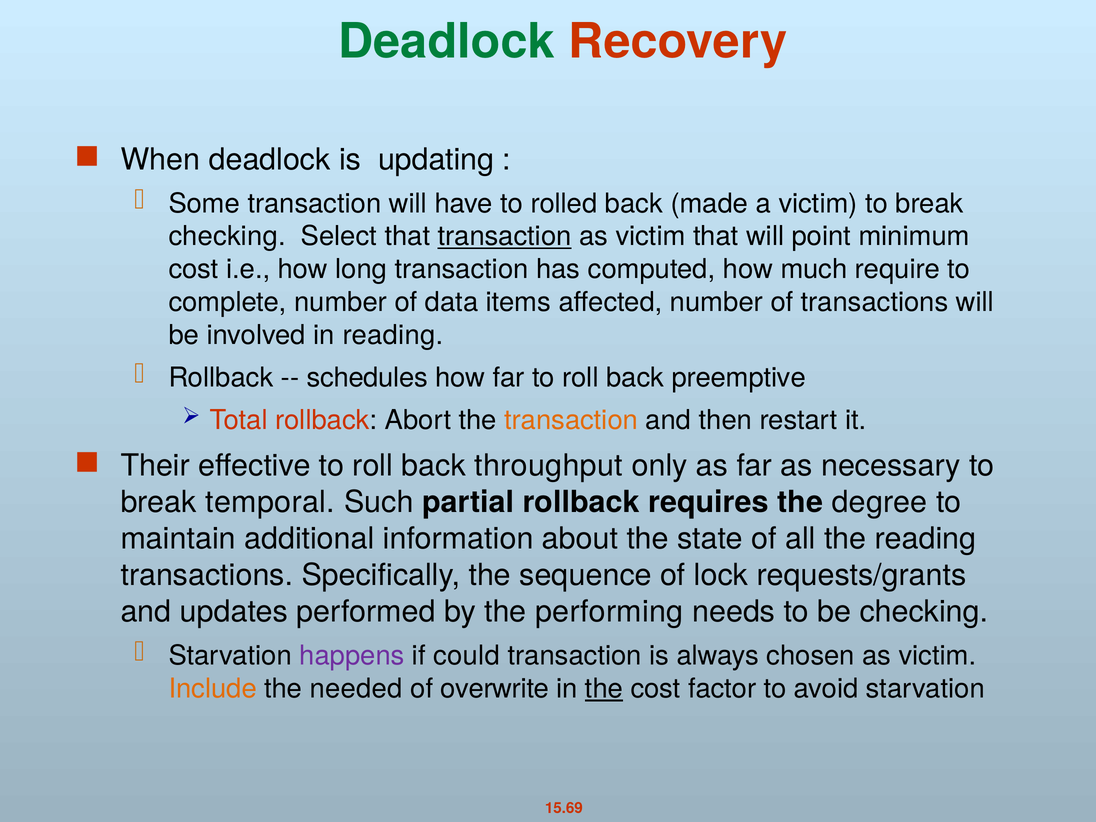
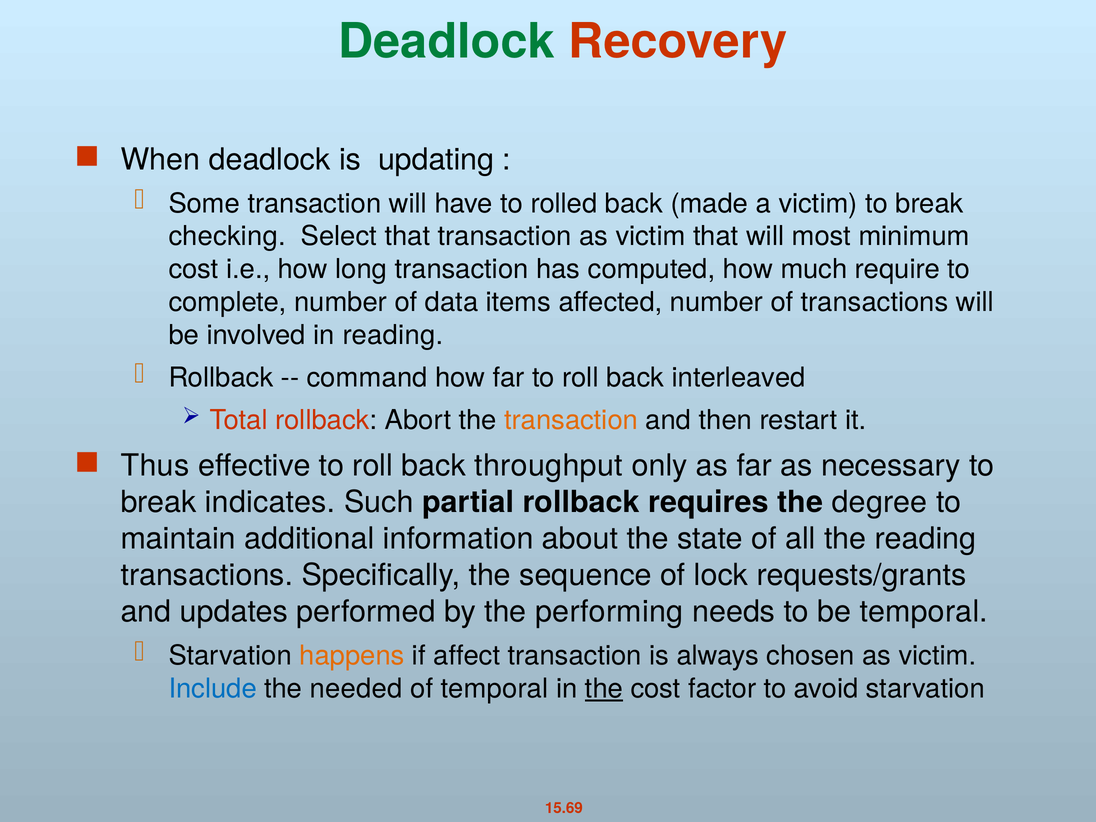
transaction at (505, 236) underline: present -> none
point: point -> most
schedules: schedules -> command
preemptive: preemptive -> interleaved
Their: Their -> Thus
temporal: temporal -> indicates
be checking: checking -> temporal
happens colour: purple -> orange
could: could -> affect
Include colour: orange -> blue
of overwrite: overwrite -> temporal
